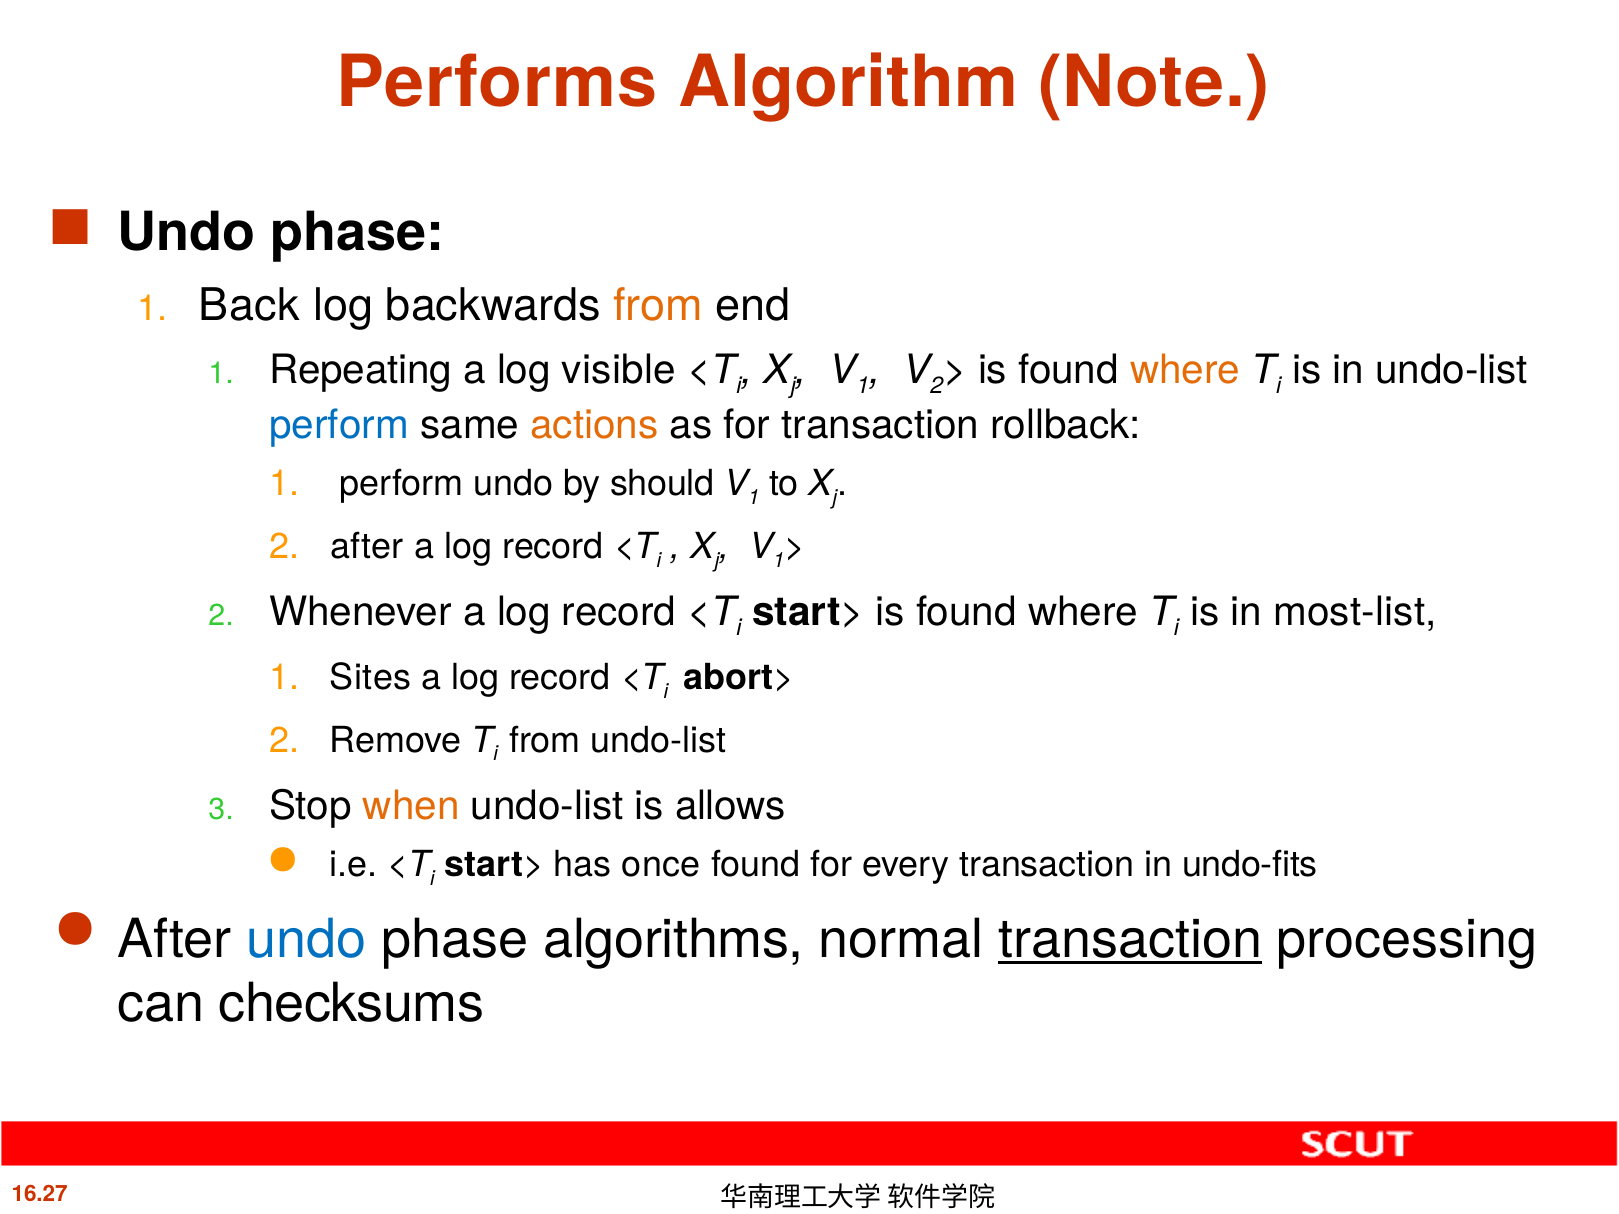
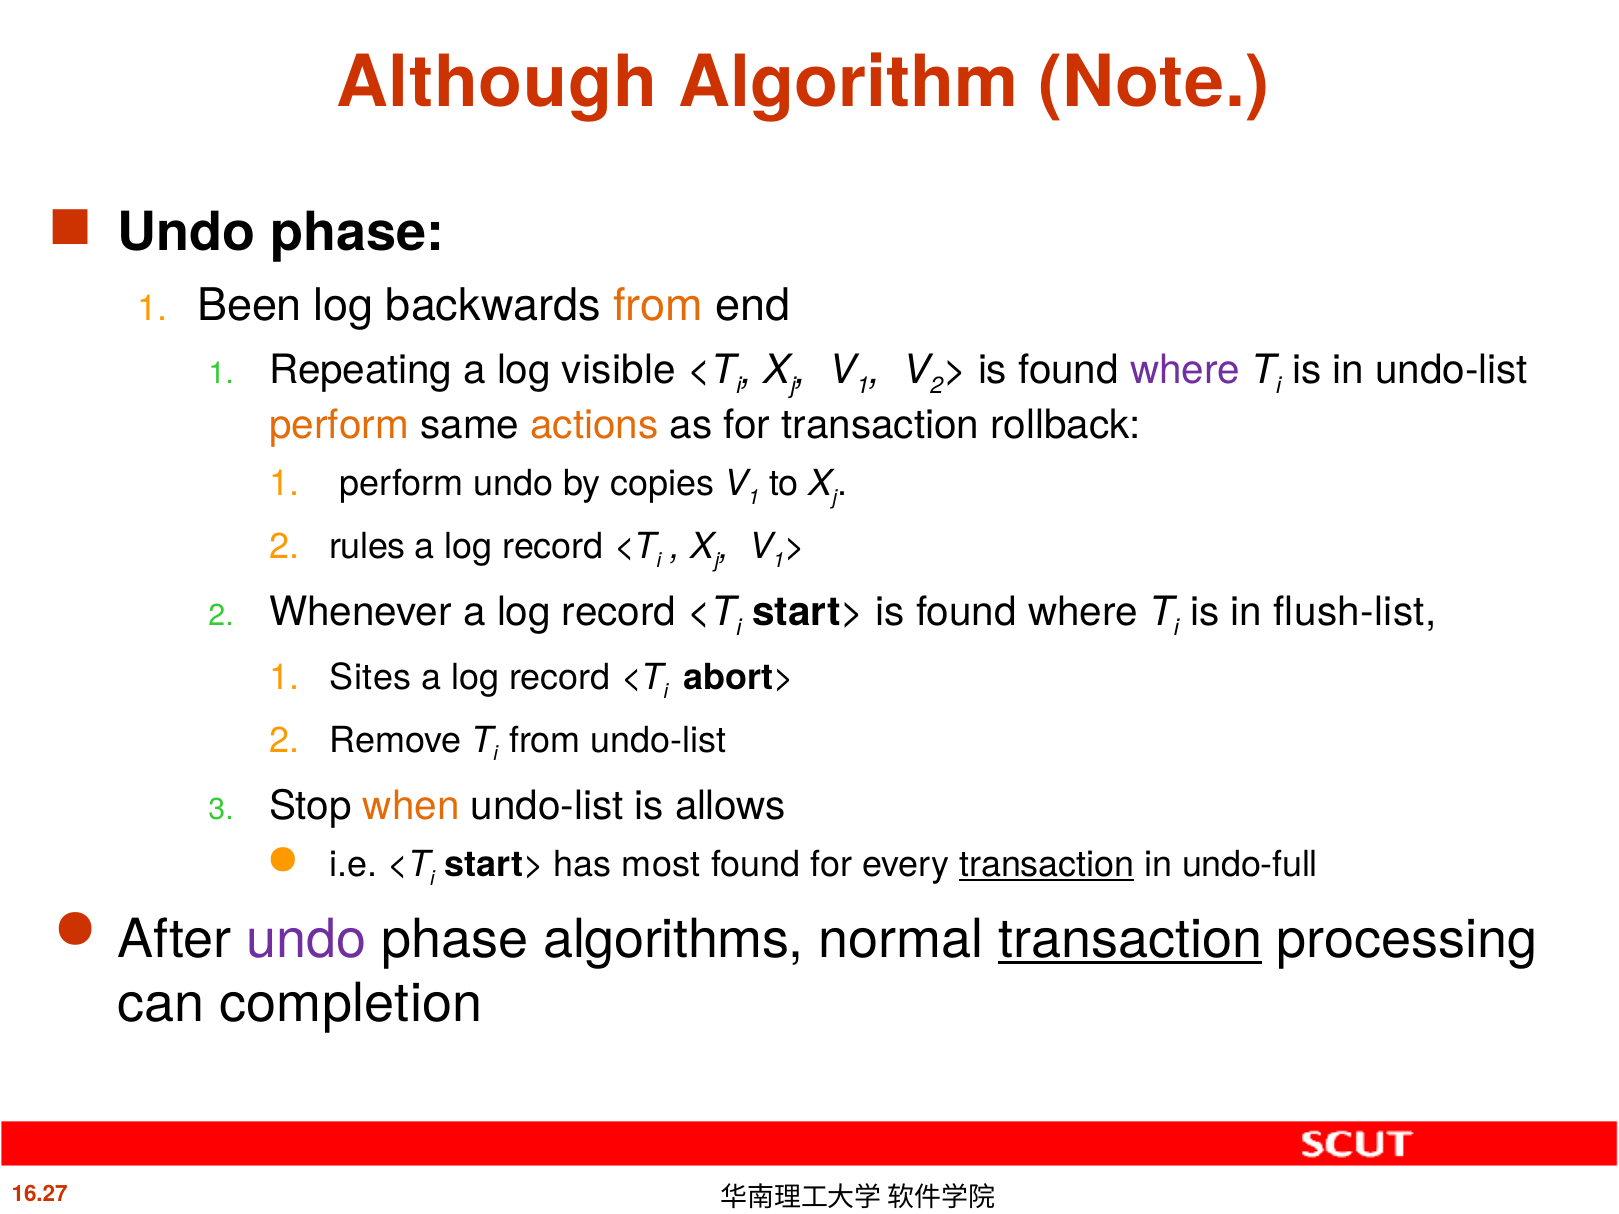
Performs: Performs -> Although
Back: Back -> Been
where at (1185, 370) colour: orange -> purple
perform at (339, 425) colour: blue -> orange
should: should -> copies
after at (367, 547): after -> rules
most-list: most-list -> flush-list
once: once -> most
transaction at (1047, 865) underline: none -> present
undo-fits: undo-fits -> undo-full
undo at (307, 939) colour: blue -> purple
checksums: checksums -> completion
